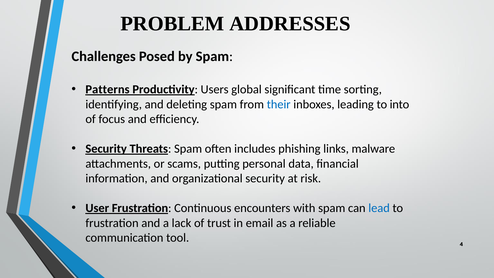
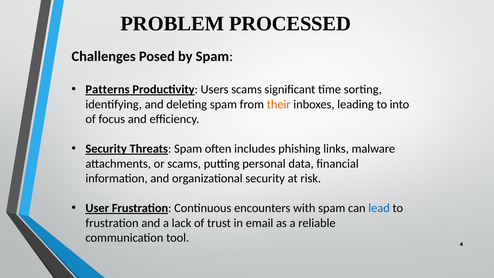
ADDRESSES: ADDRESSES -> PROCESSED
Users global: global -> scams
their colour: blue -> orange
